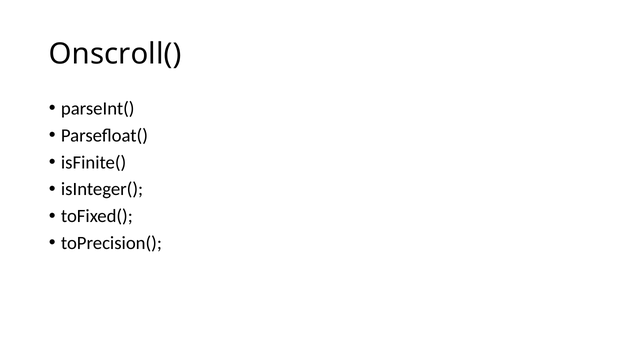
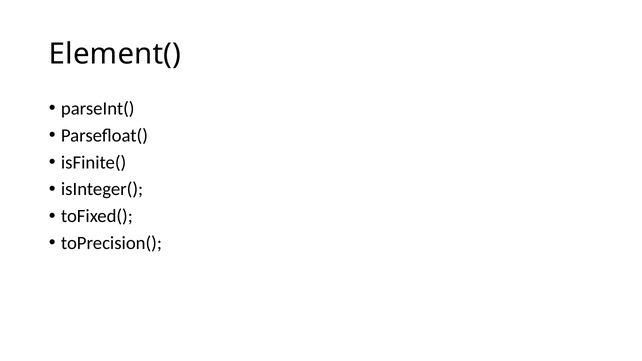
Onscroll(: Onscroll( -> Element(
